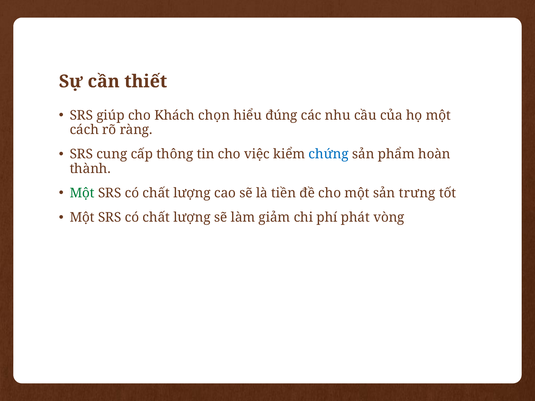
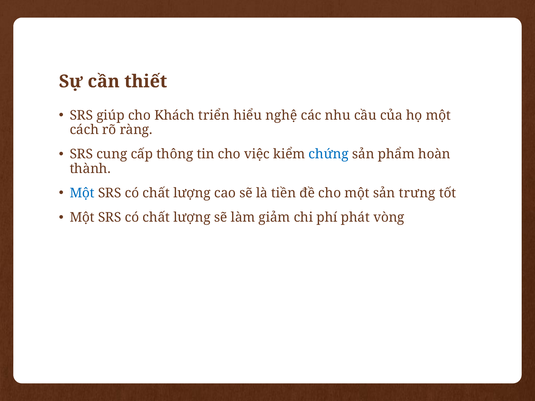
chọn: chọn -> triển
đúng: đúng -> nghệ
Một at (82, 193) colour: green -> blue
